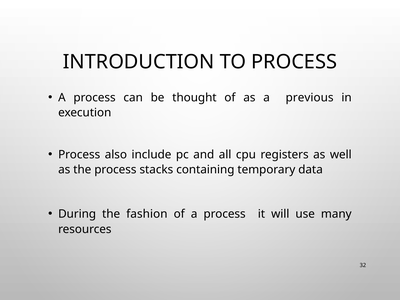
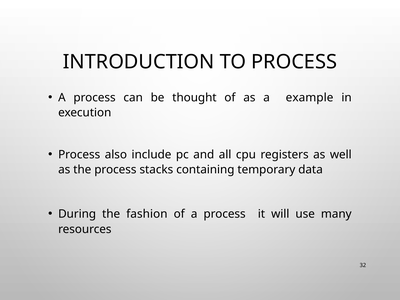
previous: previous -> example
